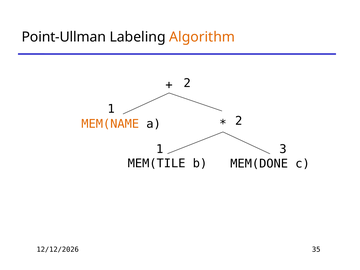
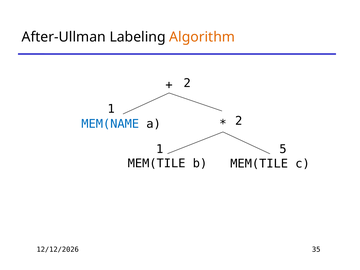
Point-Ullman: Point-Ullman -> After-Ullman
MEM(NAME colour: orange -> blue
3: 3 -> 5
MEM(DONE at (259, 164): MEM(DONE -> MEM(TILE
